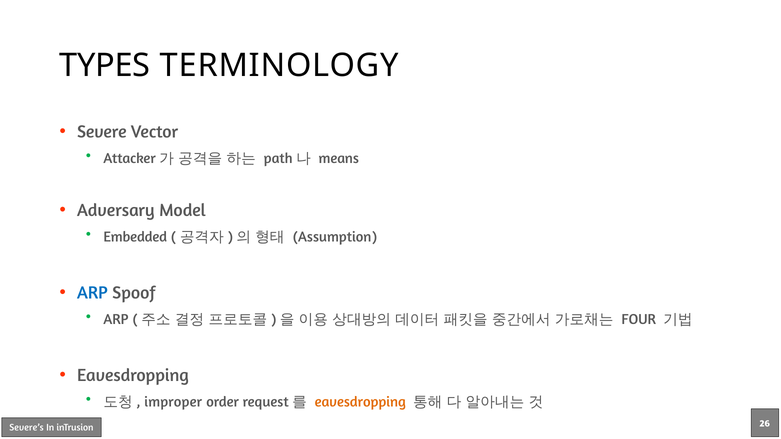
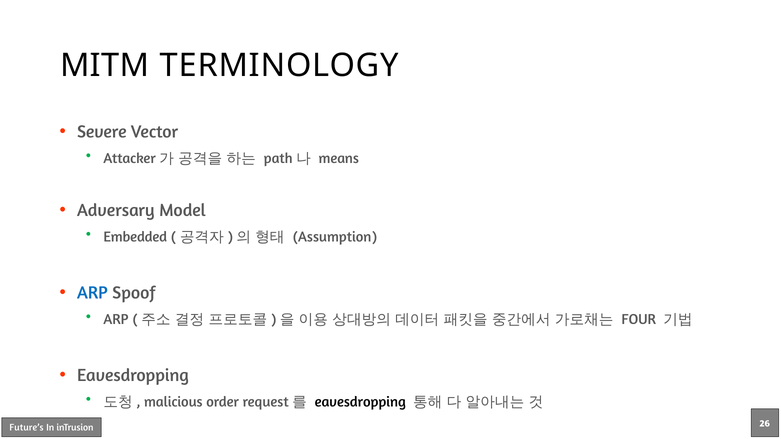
TYPES: TYPES -> MITM
improper: improper -> malicious
eavesdropping at (360, 402) colour: orange -> black
Severe’s: Severe’s -> Future’s
